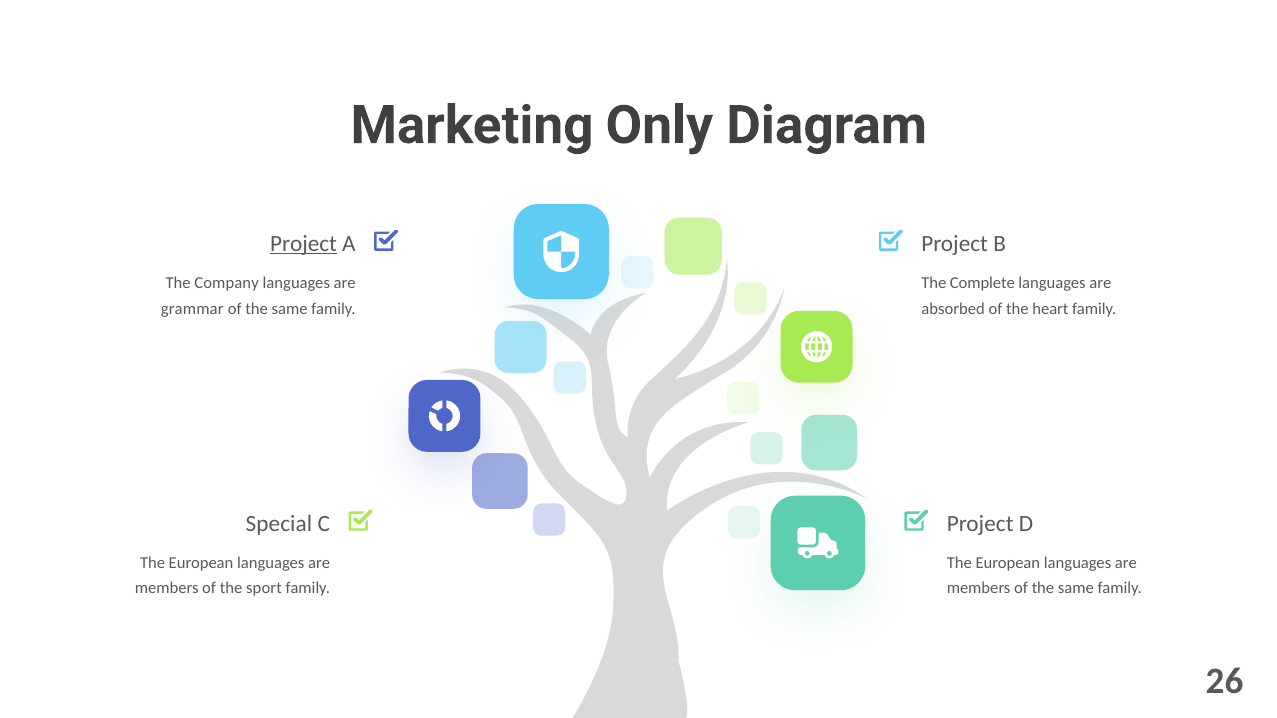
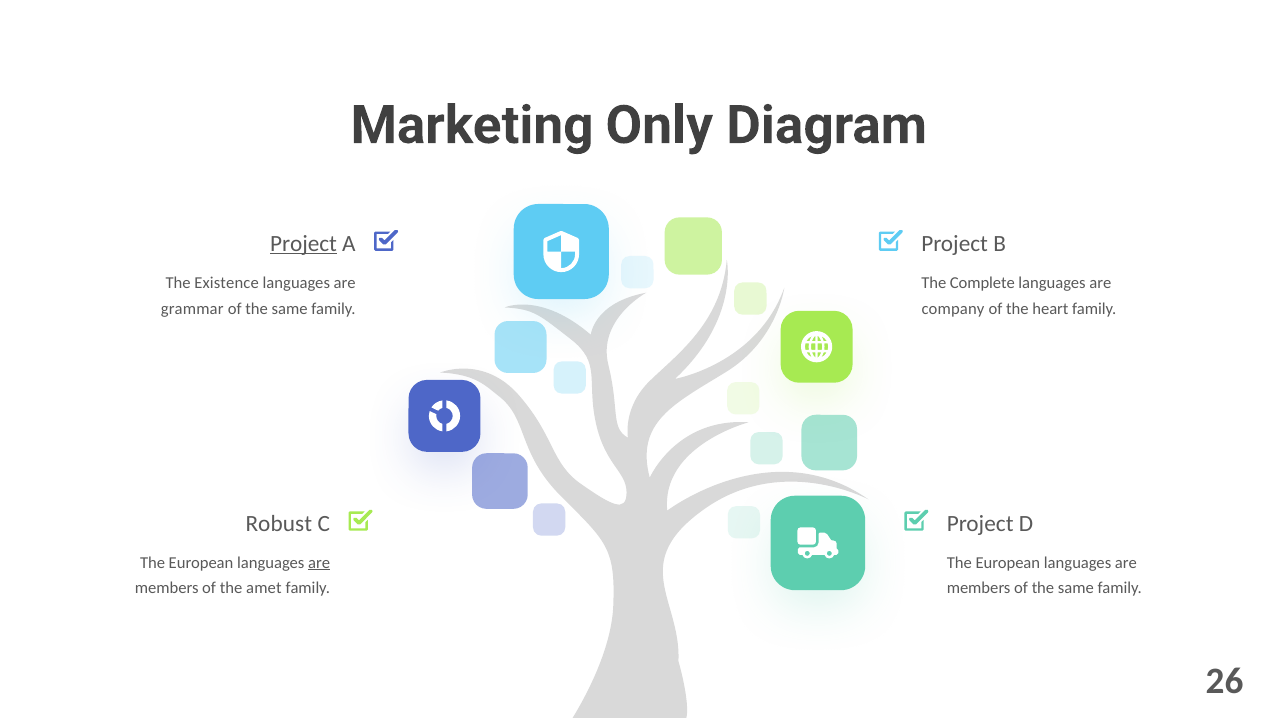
Company: Company -> Existence
absorbed: absorbed -> company
Special: Special -> Robust
are at (319, 563) underline: none -> present
sport: sport -> amet
